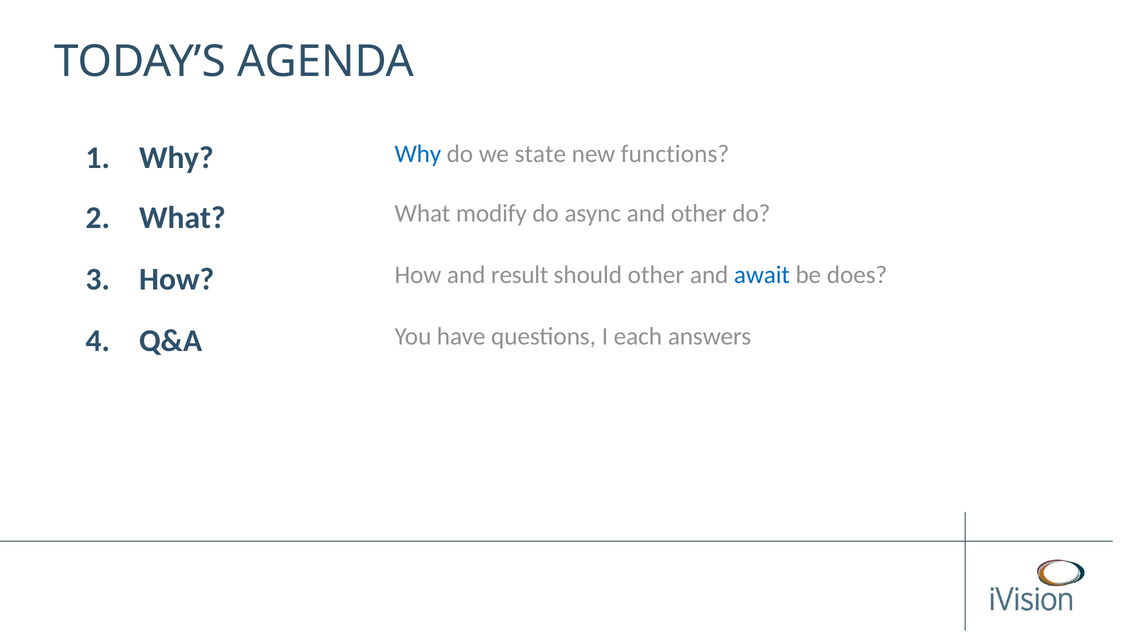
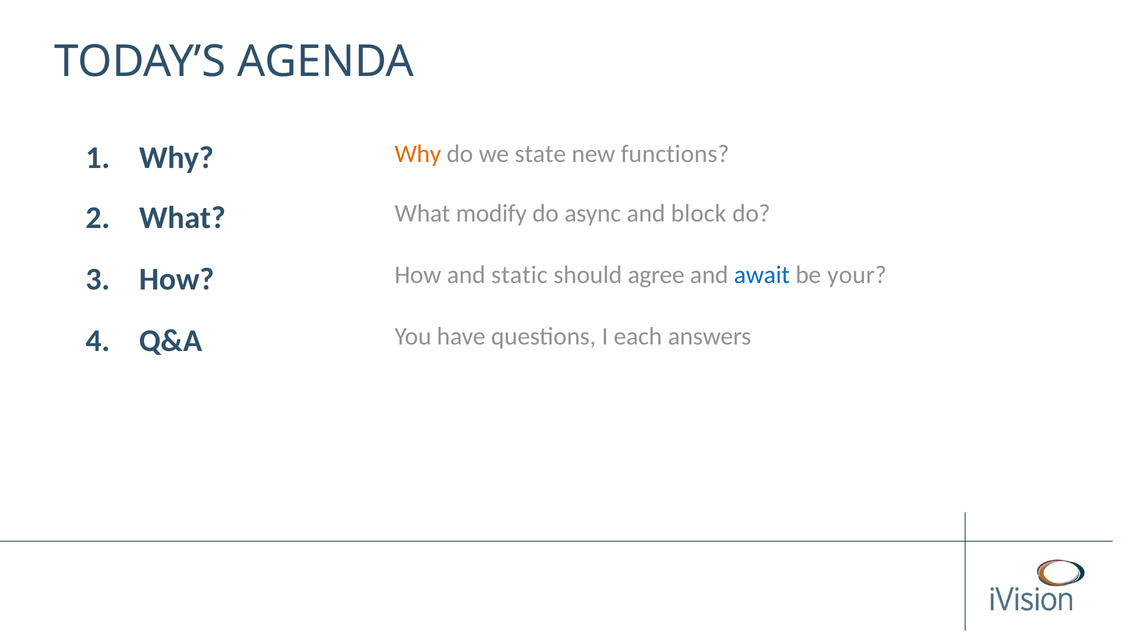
Why at (418, 154) colour: blue -> orange
and other: other -> block
result: result -> static
should other: other -> agree
does: does -> your
